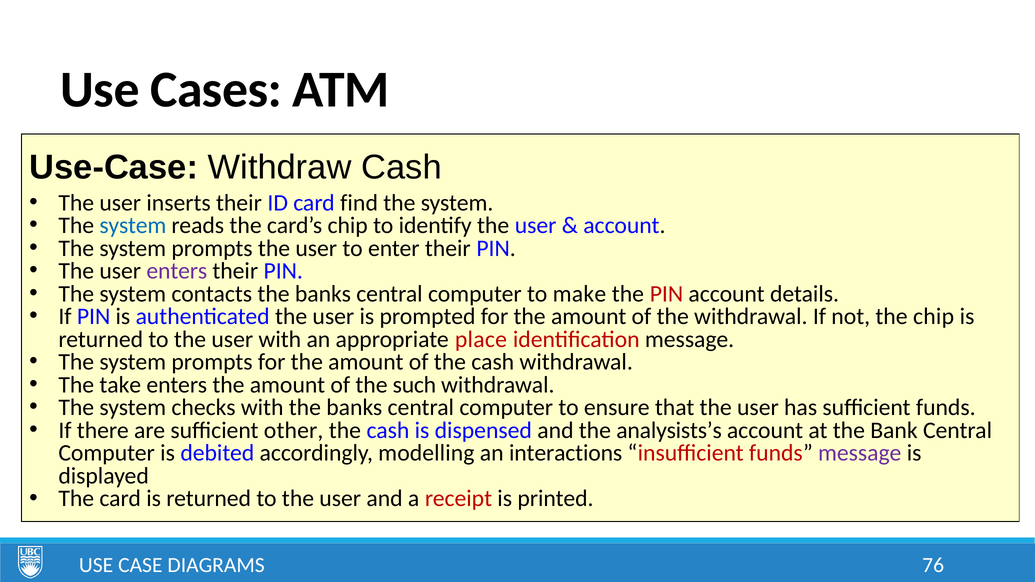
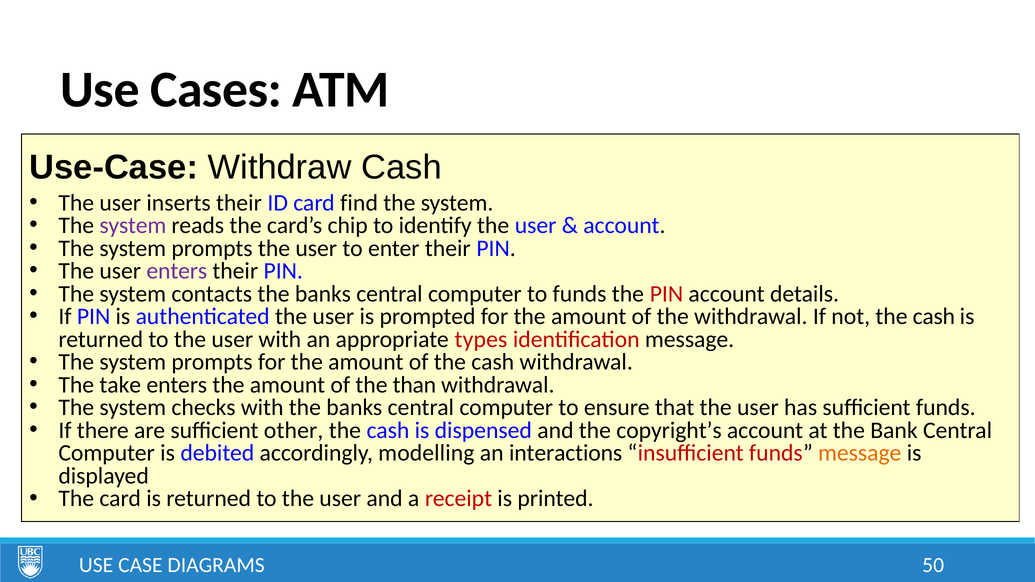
system at (133, 226) colour: blue -> purple
to make: make -> funds
not the chip: chip -> cash
place: place -> types
such: such -> than
analysists’s: analysists’s -> copyright’s
message at (860, 453) colour: purple -> orange
76: 76 -> 50
